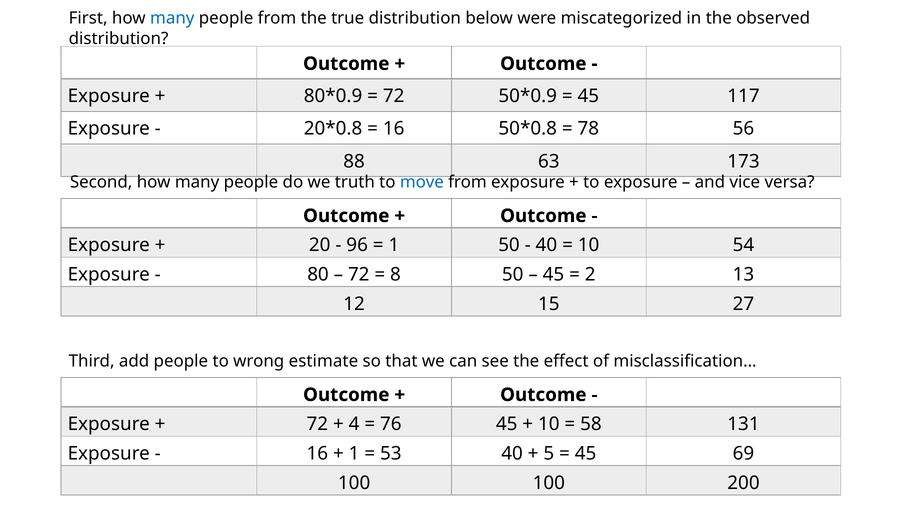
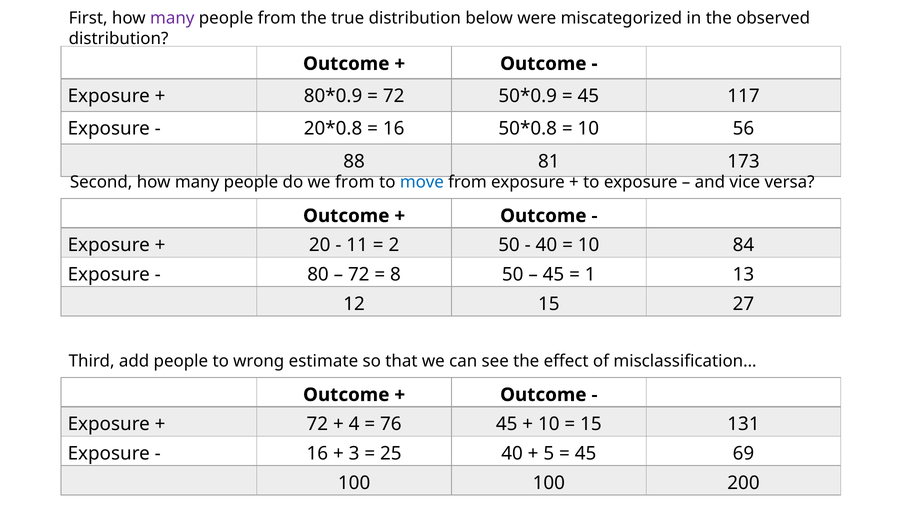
many at (172, 18) colour: blue -> purple
78 at (588, 129): 78 -> 10
63: 63 -> 81
we truth: truth -> from
96: 96 -> 11
1 at (394, 245): 1 -> 2
54: 54 -> 84
2: 2 -> 1
58 at (591, 424): 58 -> 15
1 at (354, 454): 1 -> 3
53: 53 -> 25
